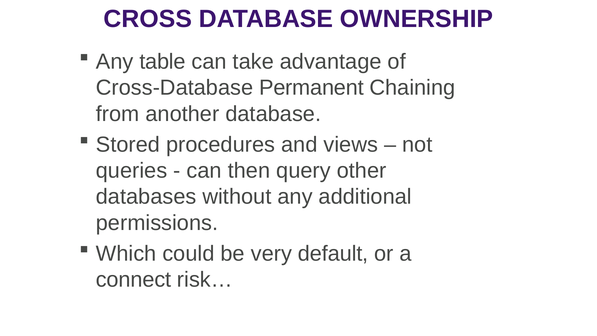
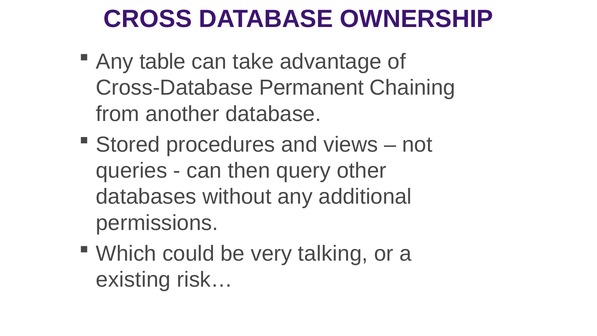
default: default -> talking
connect: connect -> existing
